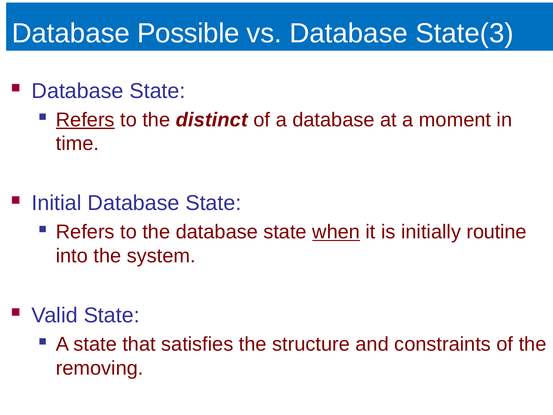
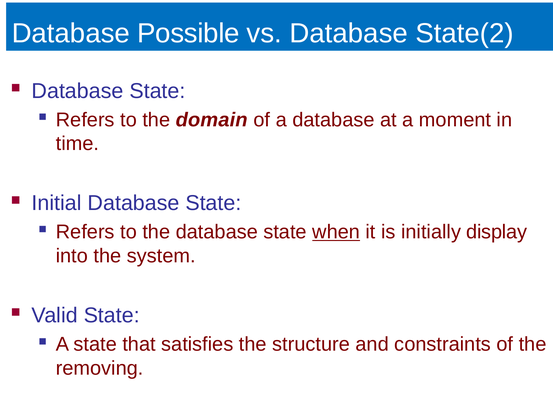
State(3: State(3 -> State(2
Refers at (85, 120) underline: present -> none
distinct: distinct -> domain
routine: routine -> display
